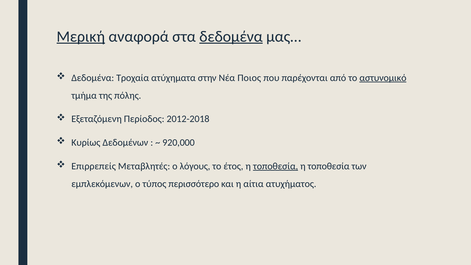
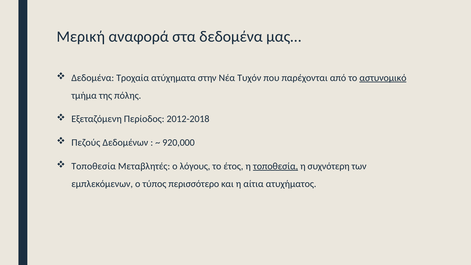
Μερική underline: present -> none
δεδομένα at (231, 36) underline: present -> none
Ποιος: Ποιος -> Τυχόν
Κυρίως: Κυρίως -> Πεζούς
Επιρρεπείς at (94, 166): Επιρρεπείς -> Τοποθεσία
τοποθεσία at (329, 166): τοποθεσία -> συχνότερη
